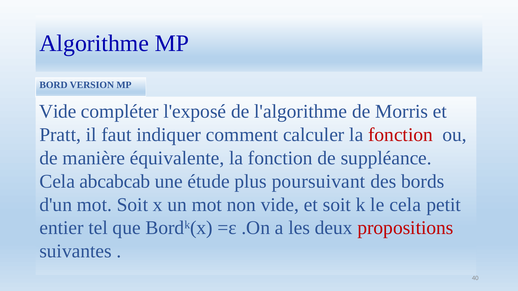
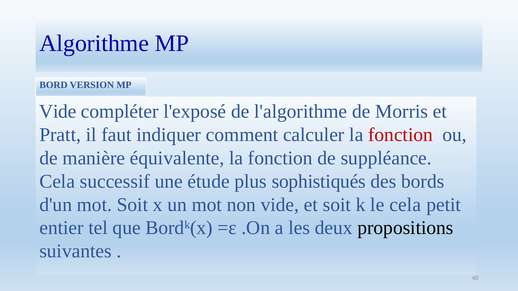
abcabcab: abcabcab -> successif
poursuivant: poursuivant -> sophistiqués
propositions colour: red -> black
